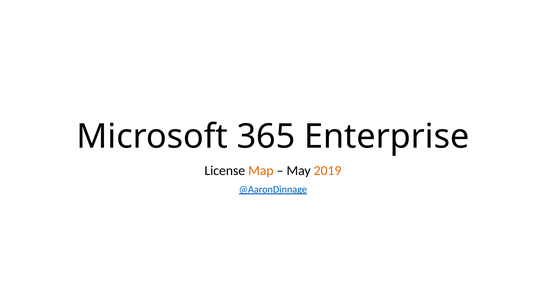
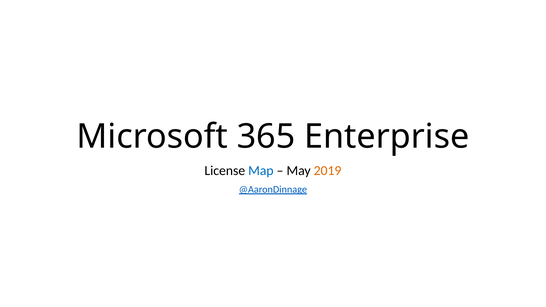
Map colour: orange -> blue
